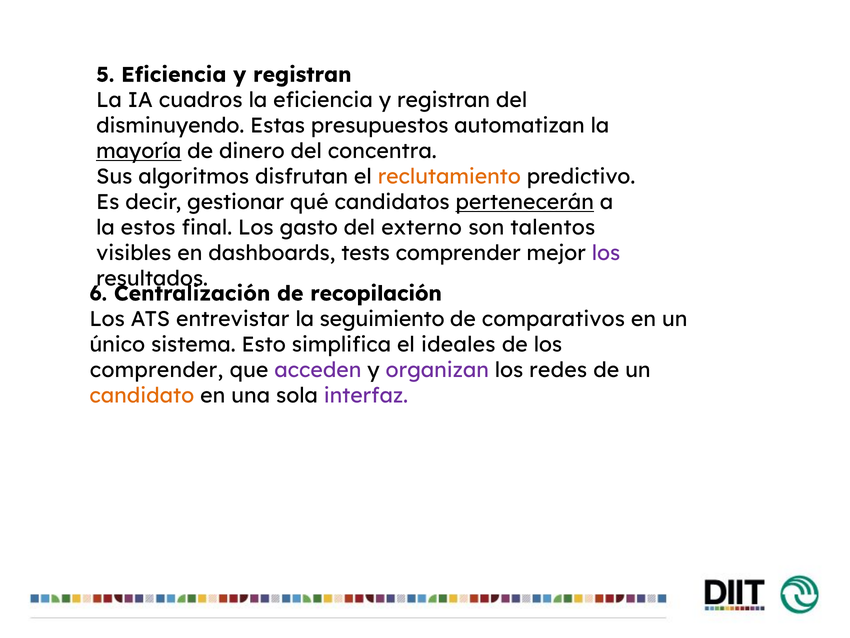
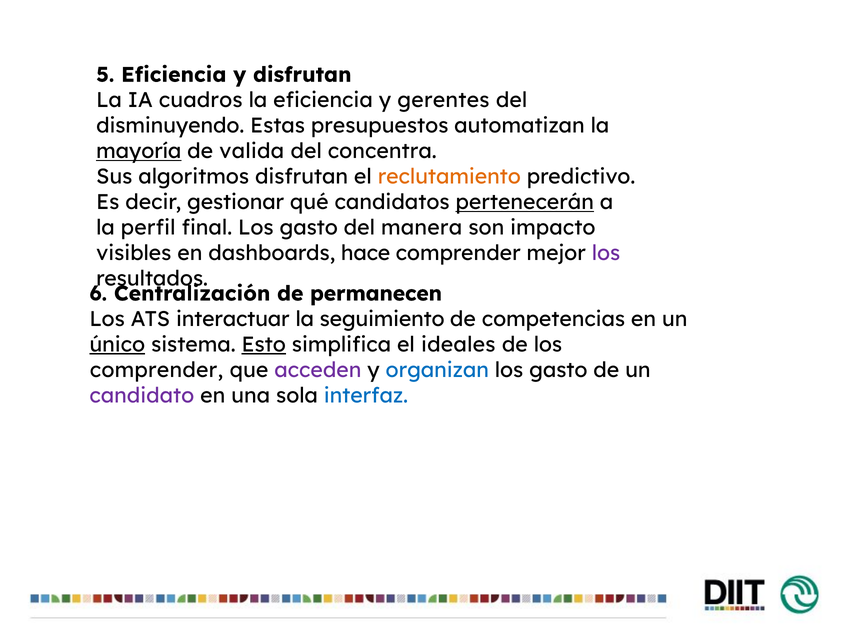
5 Eficiencia y registran: registran -> disfrutan
la eficiencia y registran: registran -> gerentes
dinero: dinero -> valida
estos: estos -> perfil
externo: externo -> manera
talentos: talentos -> impacto
tests: tests -> hace
recopilación: recopilación -> permanecen
entrevistar: entrevistar -> interactuar
comparativos: comparativos -> competencias
único underline: none -> present
Esto underline: none -> present
organizan colour: purple -> blue
redes at (558, 370): redes -> gasto
candidato colour: orange -> purple
interfaz colour: purple -> blue
